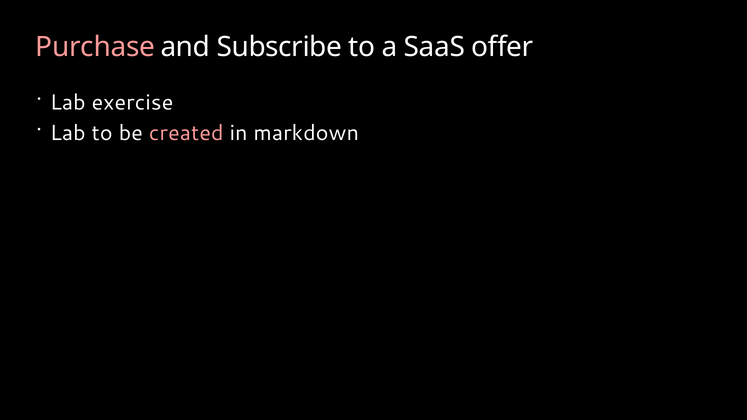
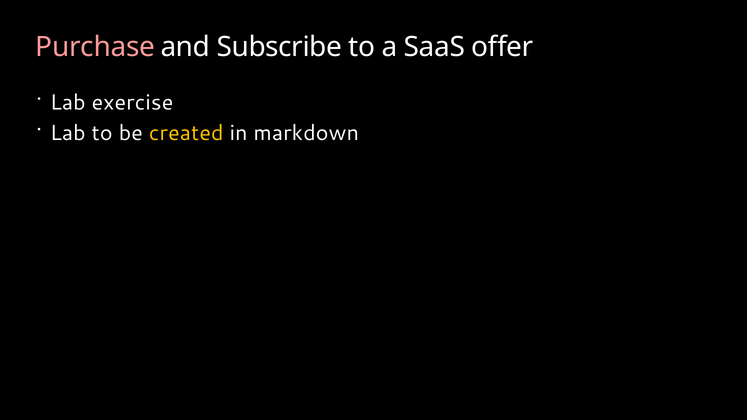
created colour: pink -> yellow
